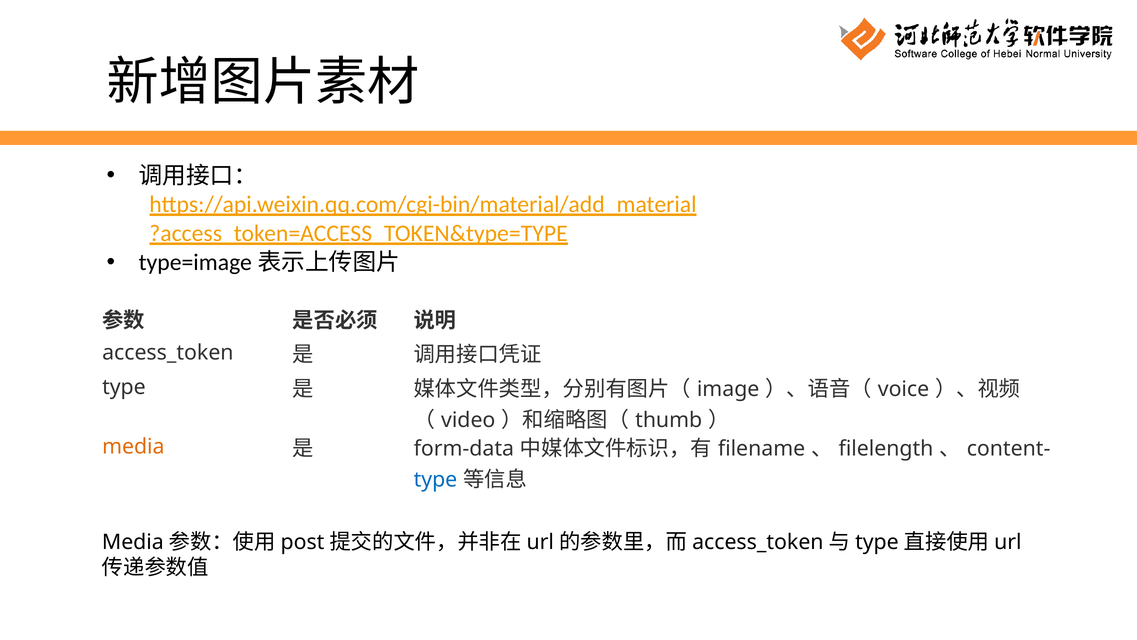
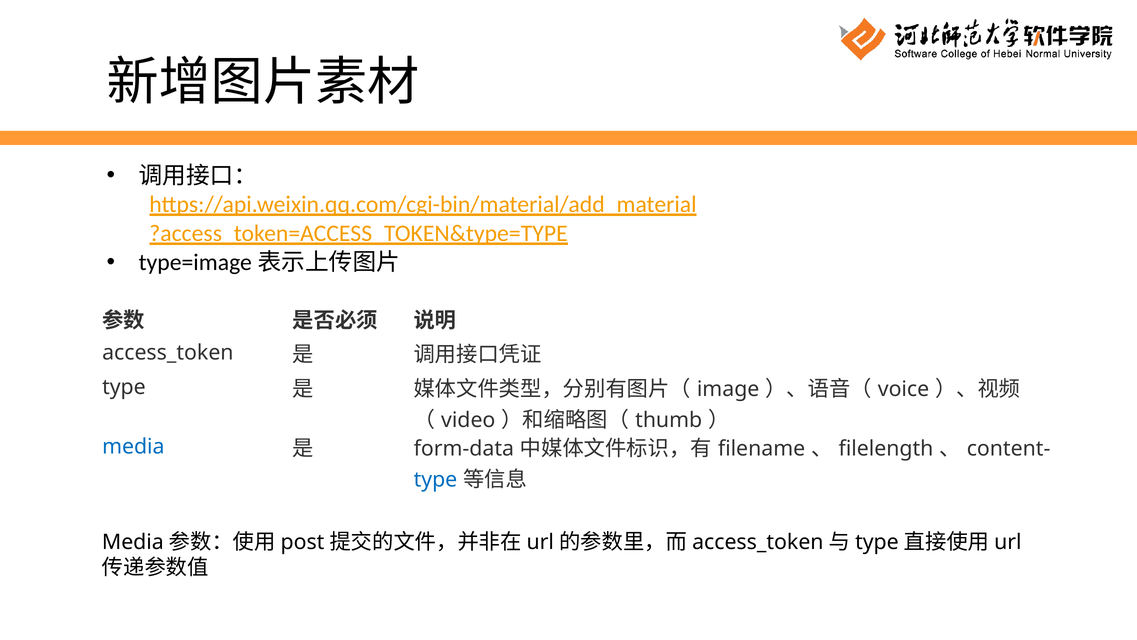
media colour: orange -> blue
